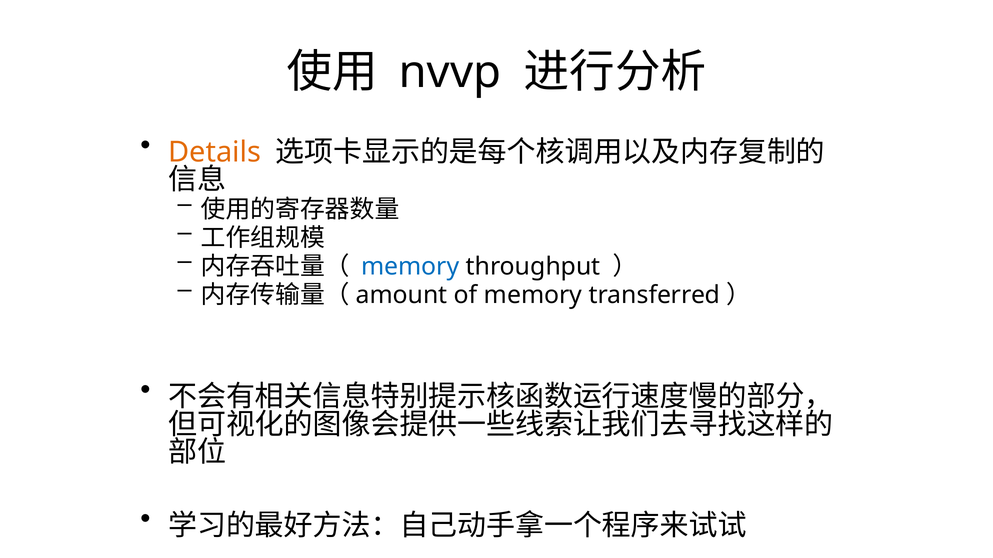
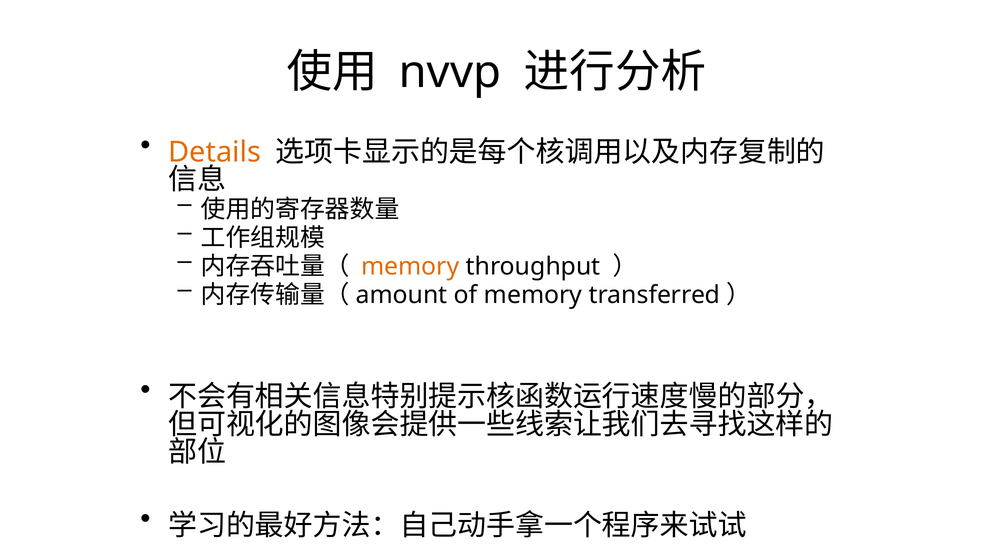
memory at (410, 267) colour: blue -> orange
